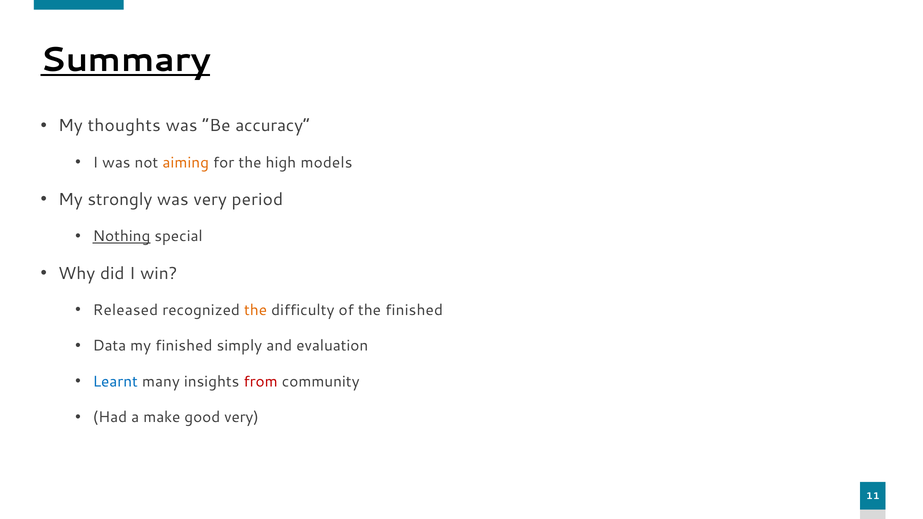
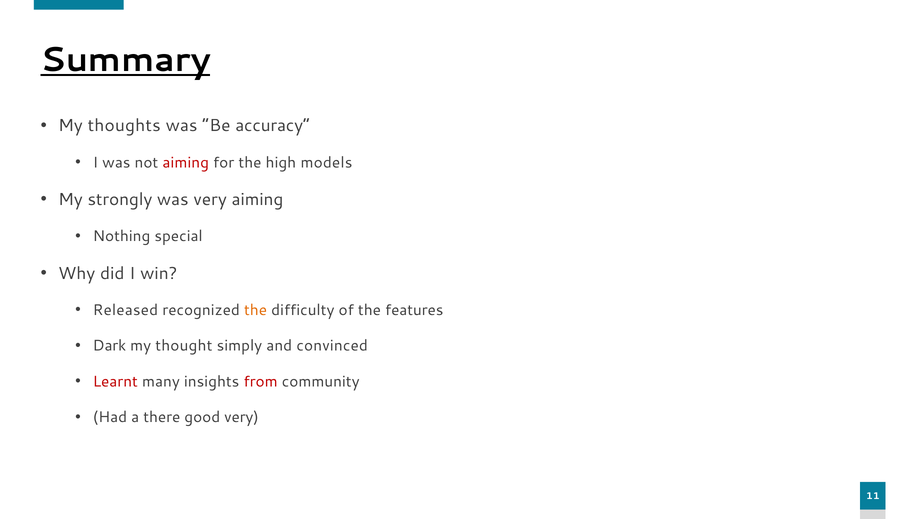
aiming at (186, 163) colour: orange -> red
very period: period -> aiming
Nothing underline: present -> none
the finished: finished -> features
Data: Data -> Dark
my finished: finished -> thought
evaluation: evaluation -> convinced
Learnt colour: blue -> red
make: make -> there
